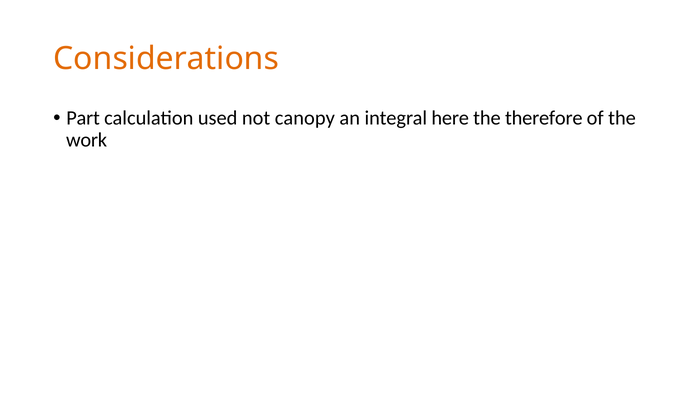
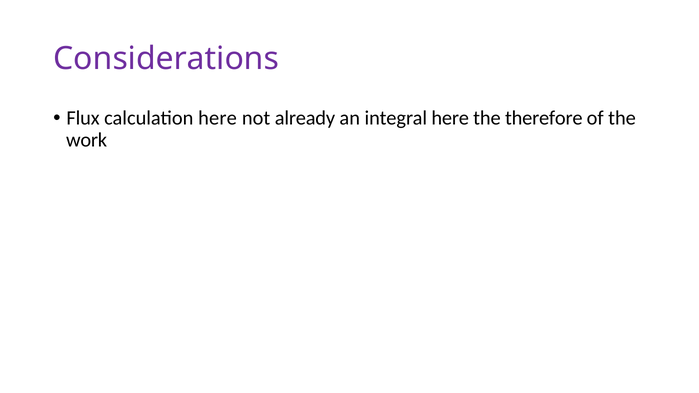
Considerations colour: orange -> purple
Part: Part -> Flux
calculation used: used -> here
canopy: canopy -> already
